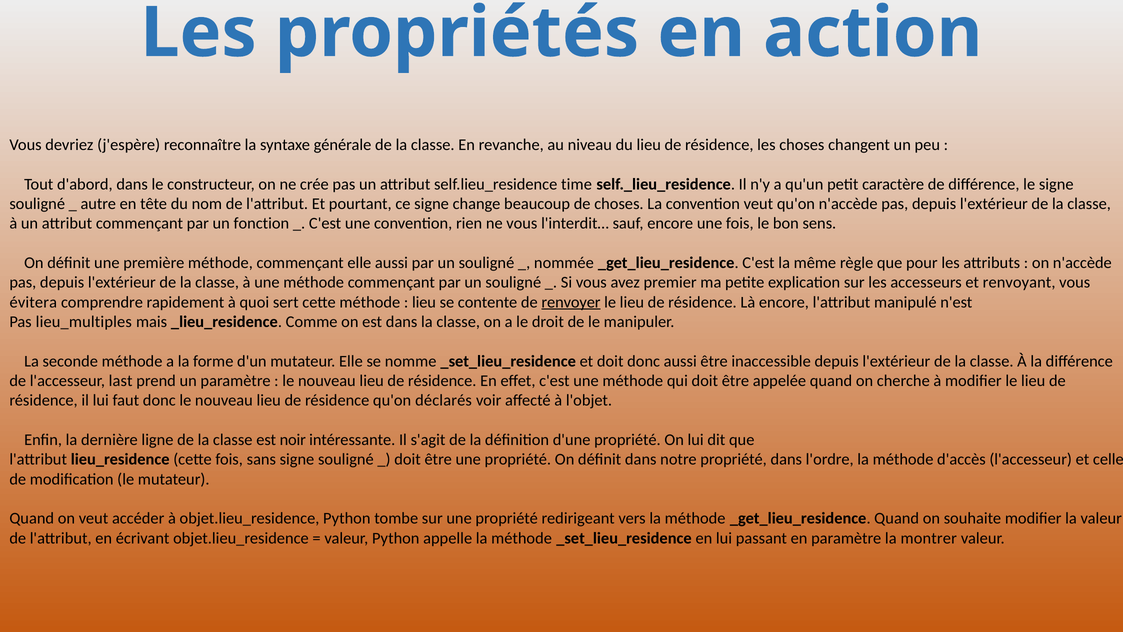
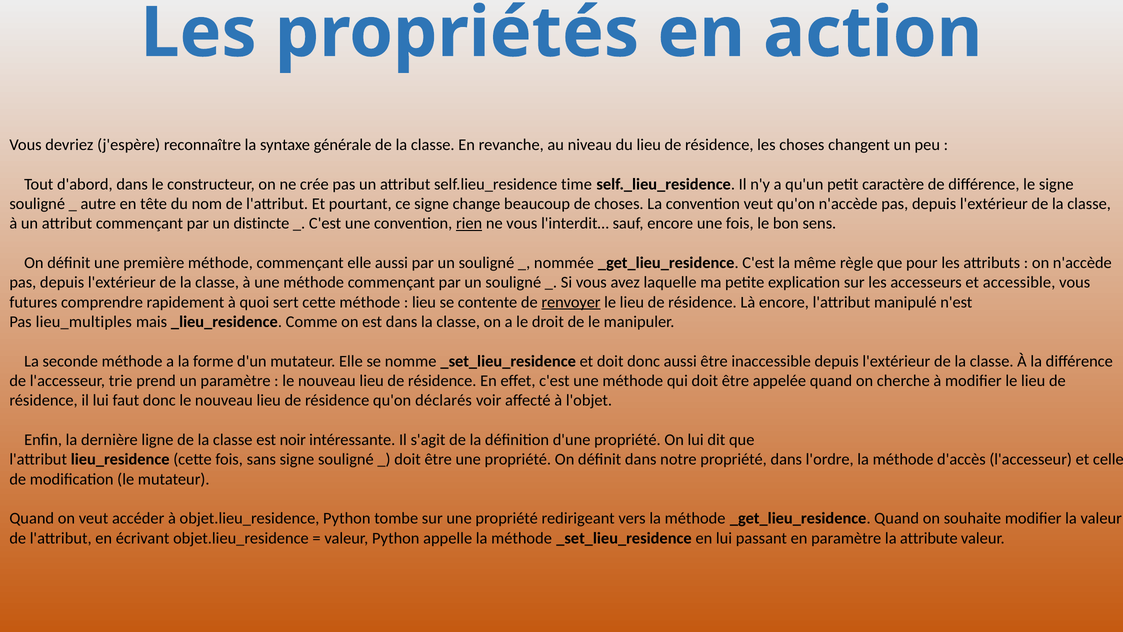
fonction: fonction -> distincte
rien underline: none -> present
premier: premier -> laquelle
renvoyant: renvoyant -> accessible
évitera: évitera -> futures
last: last -> trie
montrer: montrer -> attribute
